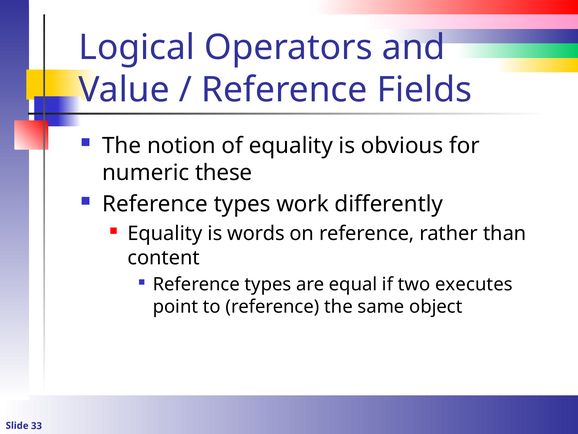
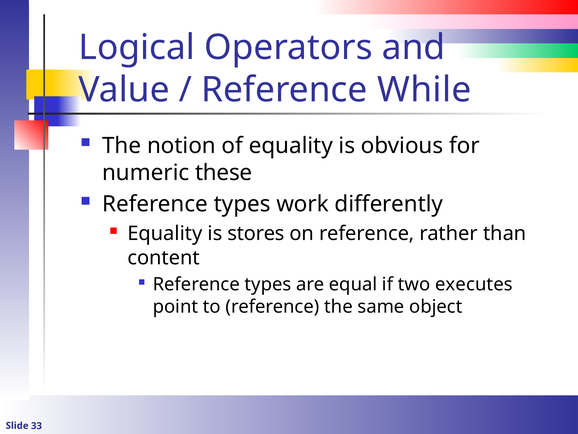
Fields: Fields -> While
words: words -> stores
